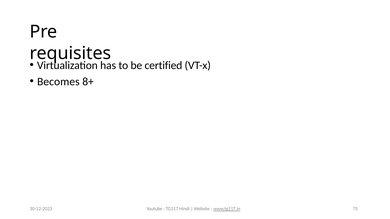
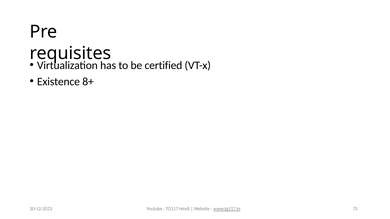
Becomes: Becomes -> Existence
